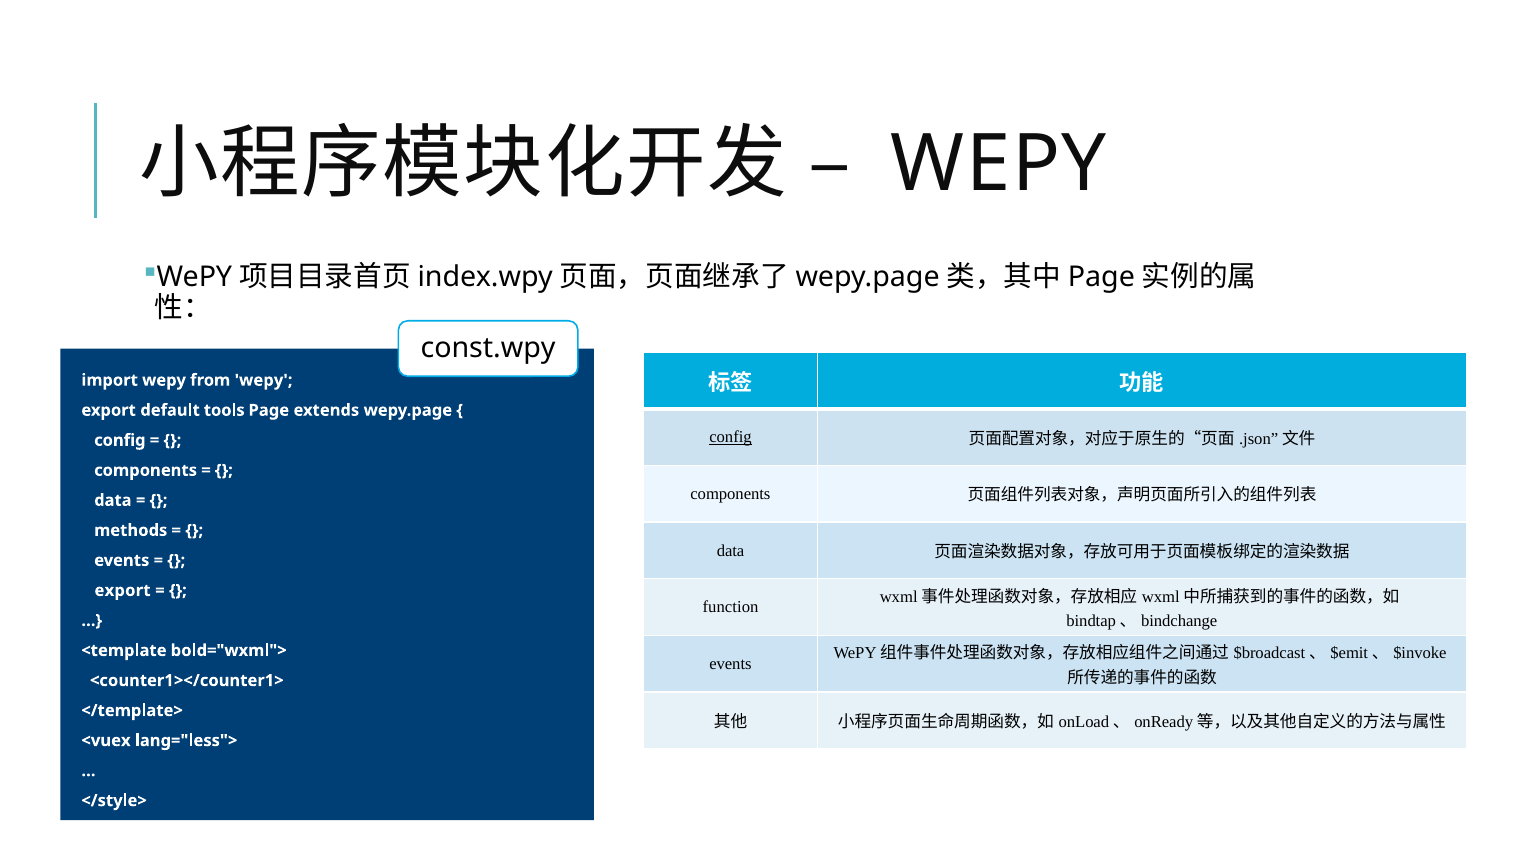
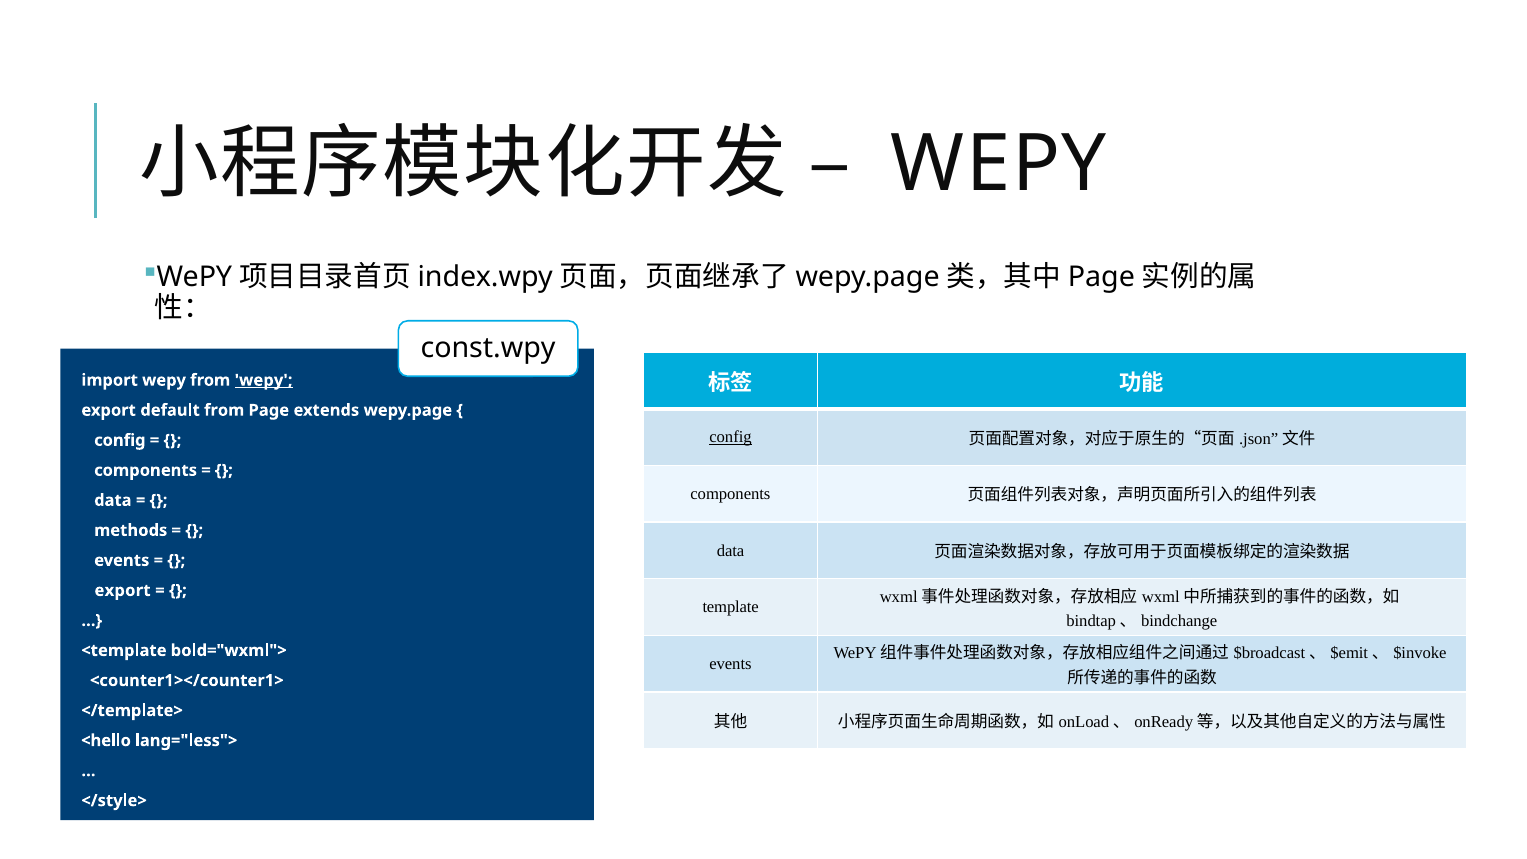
wepy at (264, 380) underline: none -> present
default tools: tools -> from
function: function -> template
<vuex: <vuex -> <hello
